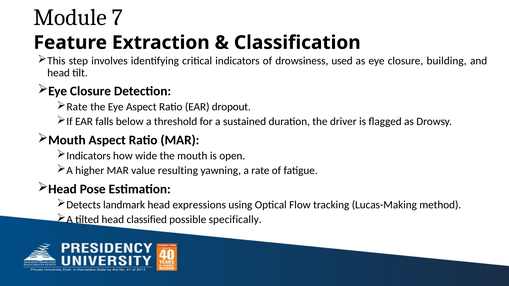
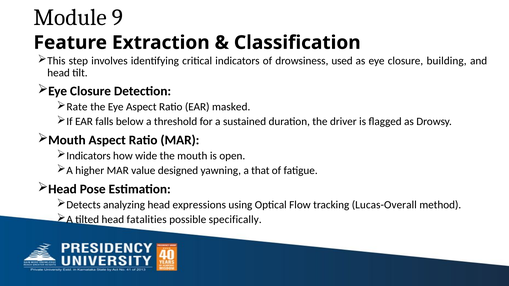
7: 7 -> 9
dropout: dropout -> masked
resulting: resulting -> designed
a rate: rate -> that
landmark: landmark -> analyzing
Lucas-Making: Lucas-Making -> Lucas-Overall
classified: classified -> fatalities
